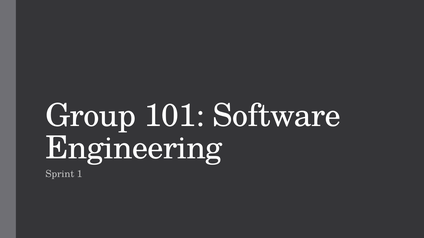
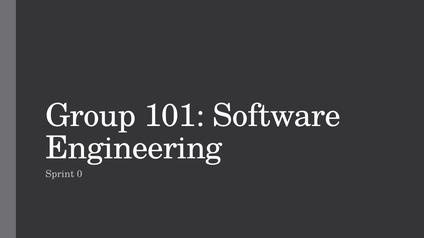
1: 1 -> 0
